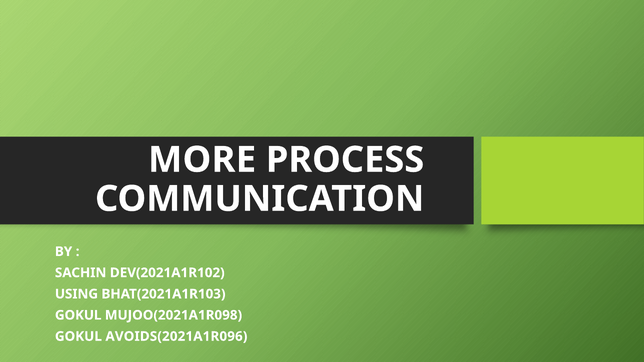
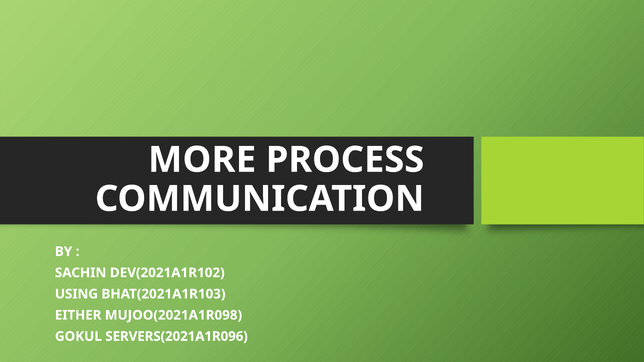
GOKUL at (78, 315): GOKUL -> EITHER
AVOIDS(2021A1R096: AVOIDS(2021A1R096 -> SERVERS(2021A1R096
